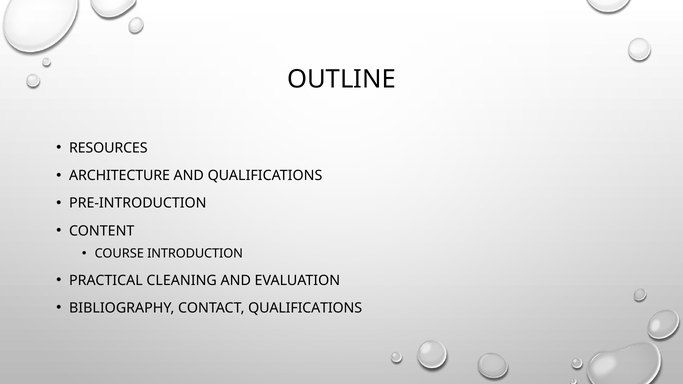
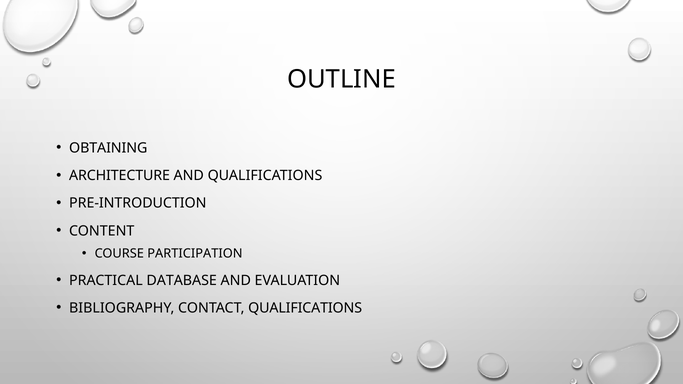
RESOURCES: RESOURCES -> OBTAINING
INTRODUCTION: INTRODUCTION -> PARTICIPATION
CLEANING: CLEANING -> DATABASE
